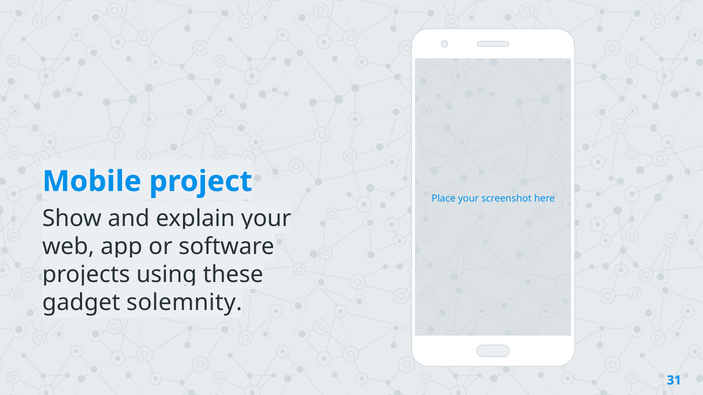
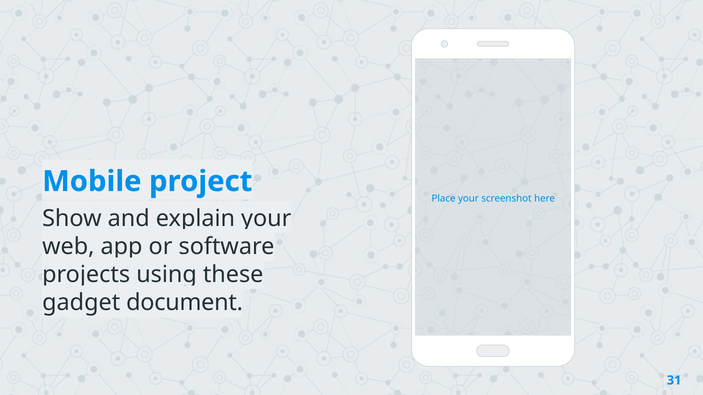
solemnity: solemnity -> document
